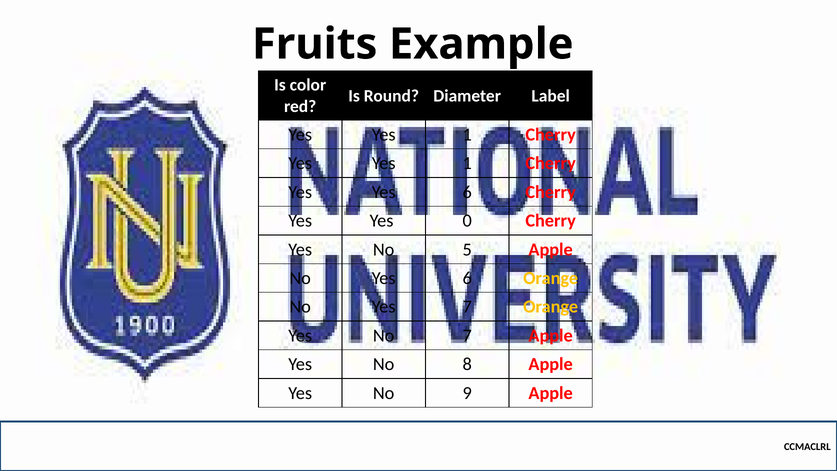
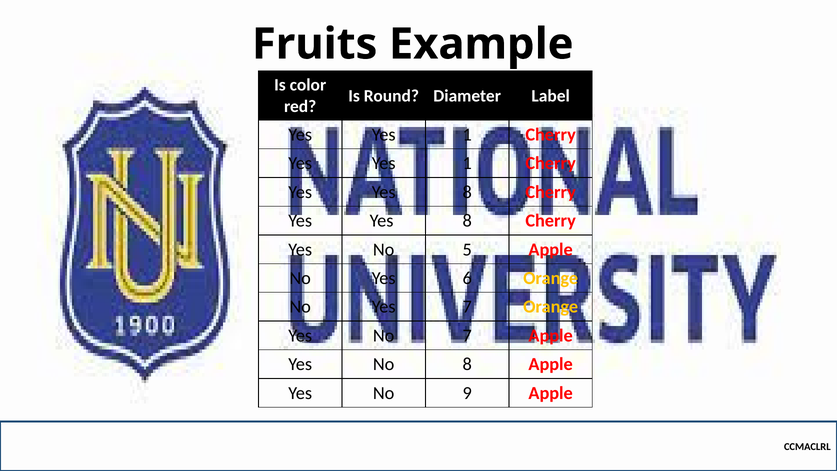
6 at (467, 192): 6 -> 8
0 at (467, 221): 0 -> 8
